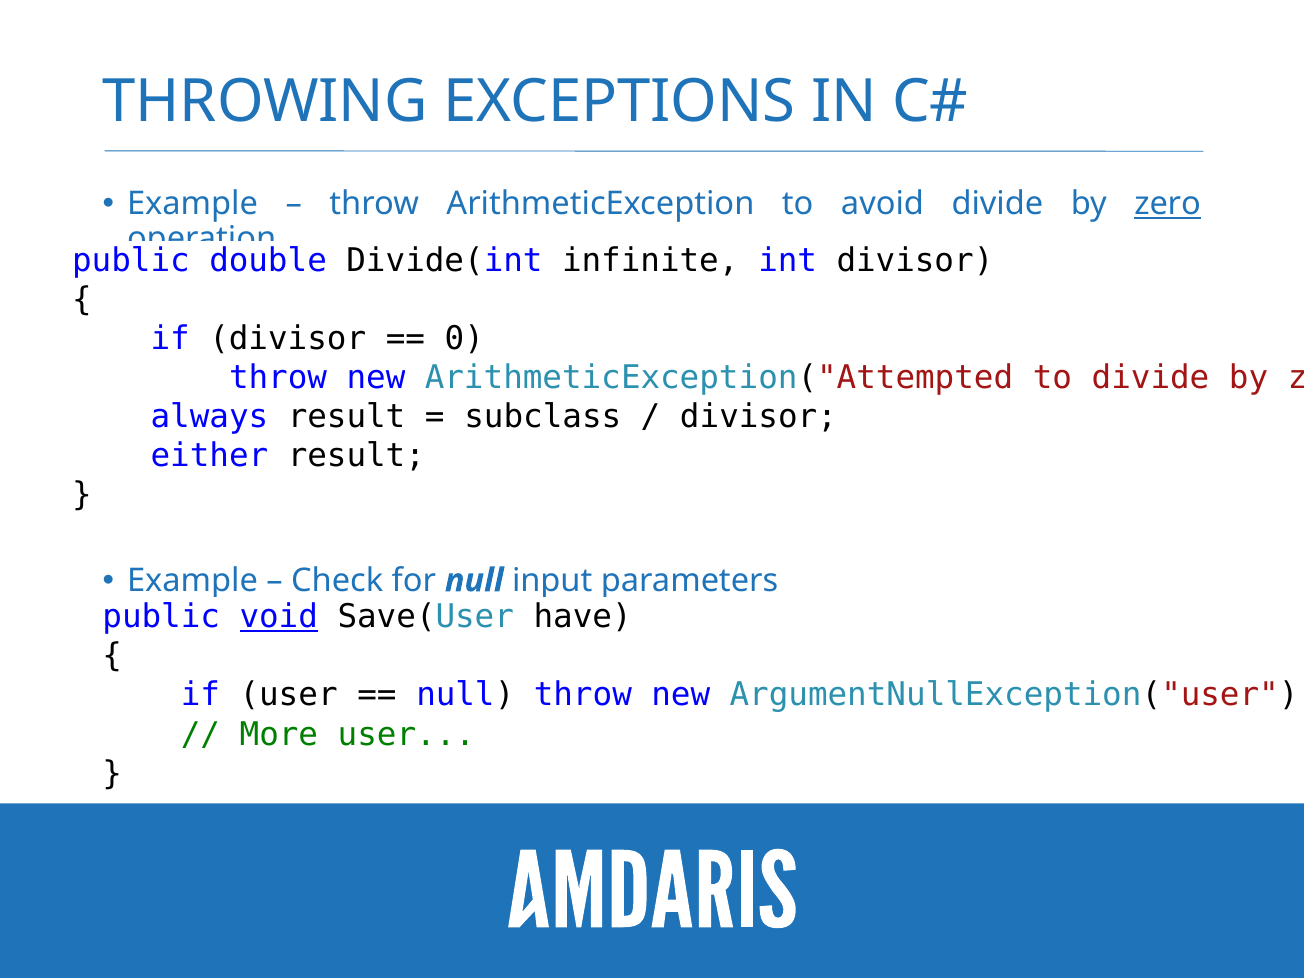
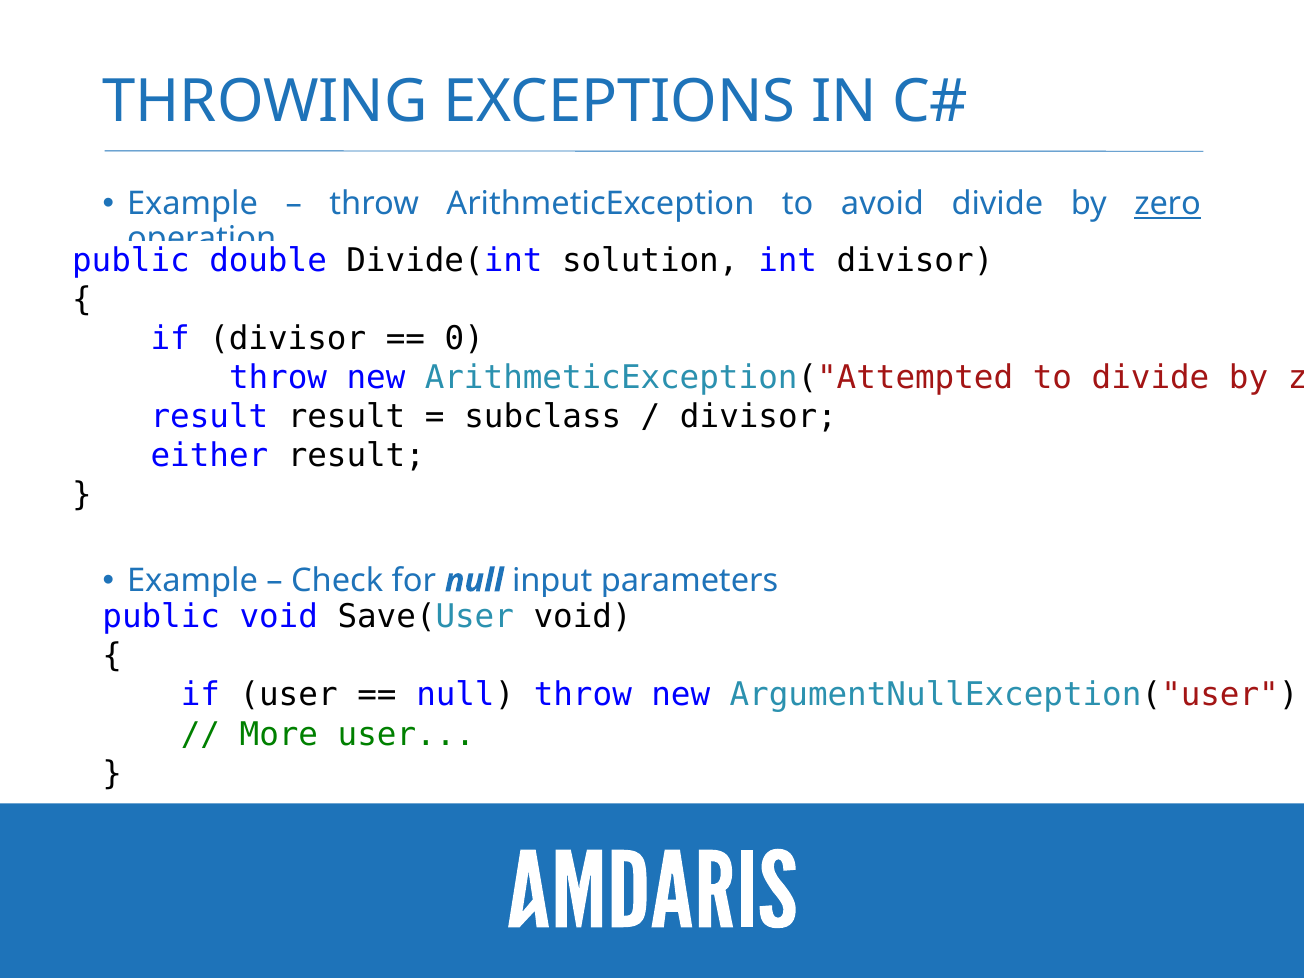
infinite: infinite -> solution
always at (209, 417): always -> result
void at (279, 617) underline: present -> none
Save(User have: have -> void
